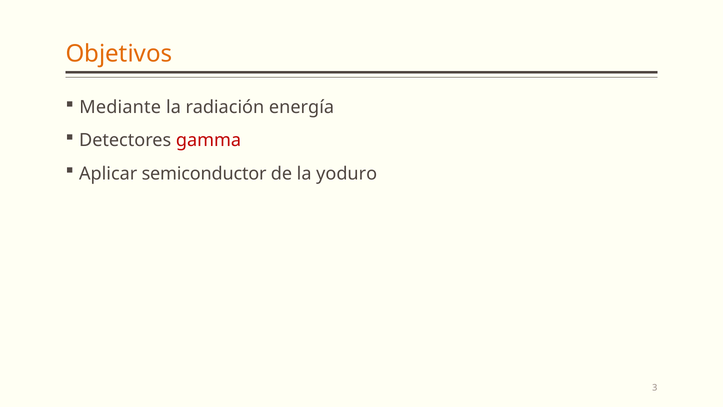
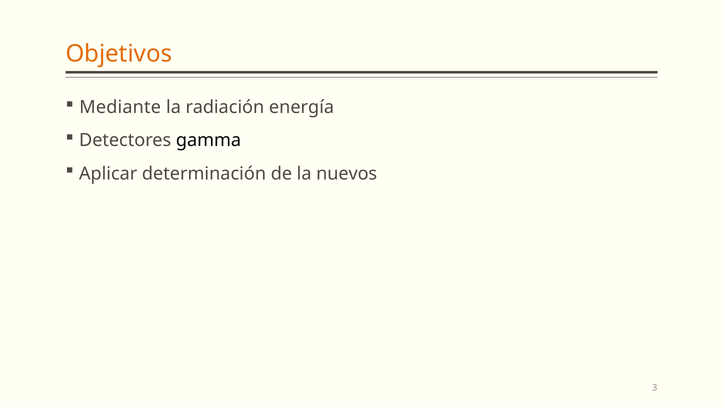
gamma colour: red -> black
semiconductor: semiconductor -> determinación
yoduro: yoduro -> nuevos
